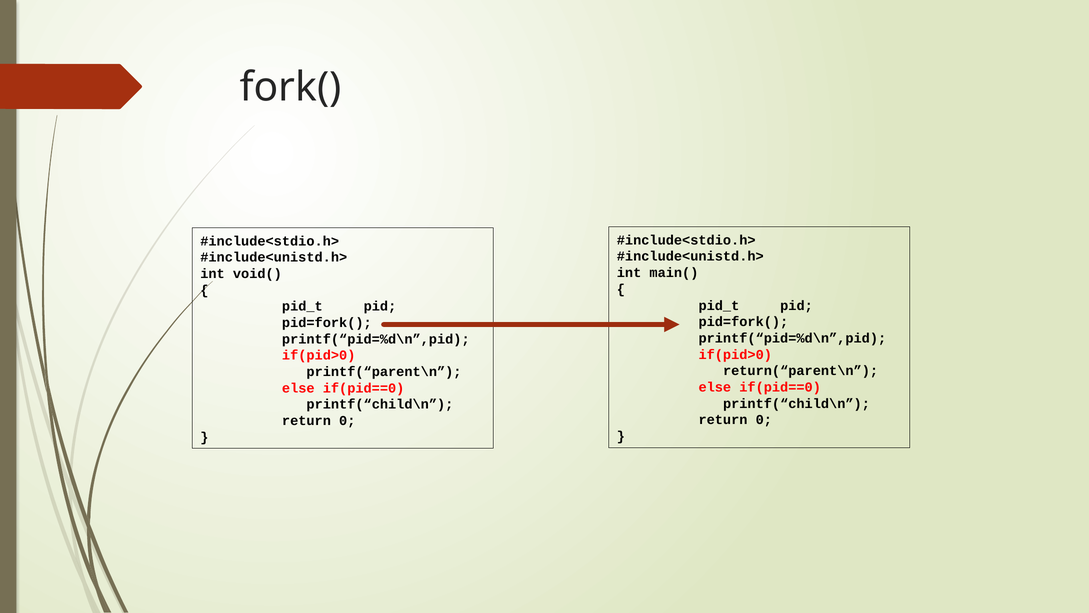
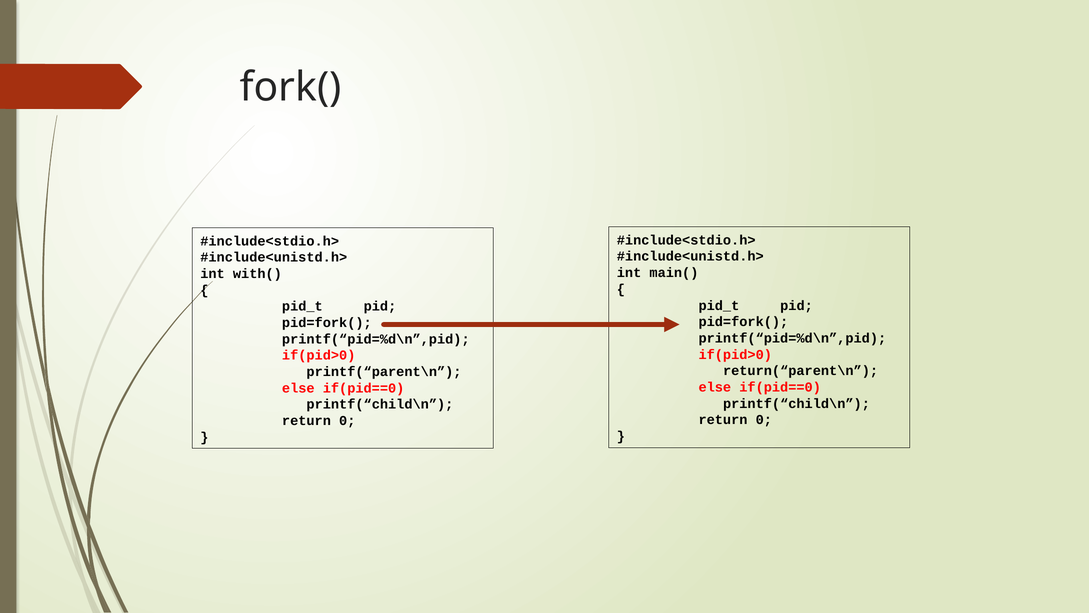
void(: void( -> with(
